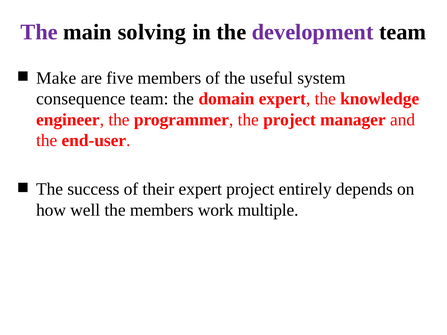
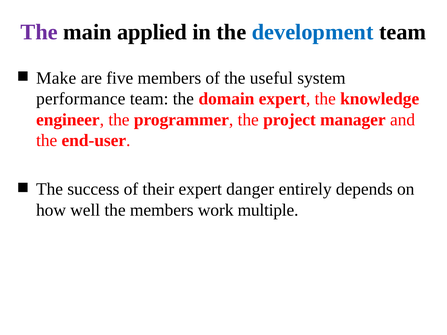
solving: solving -> applied
development colour: purple -> blue
consequence: consequence -> performance
expert project: project -> danger
